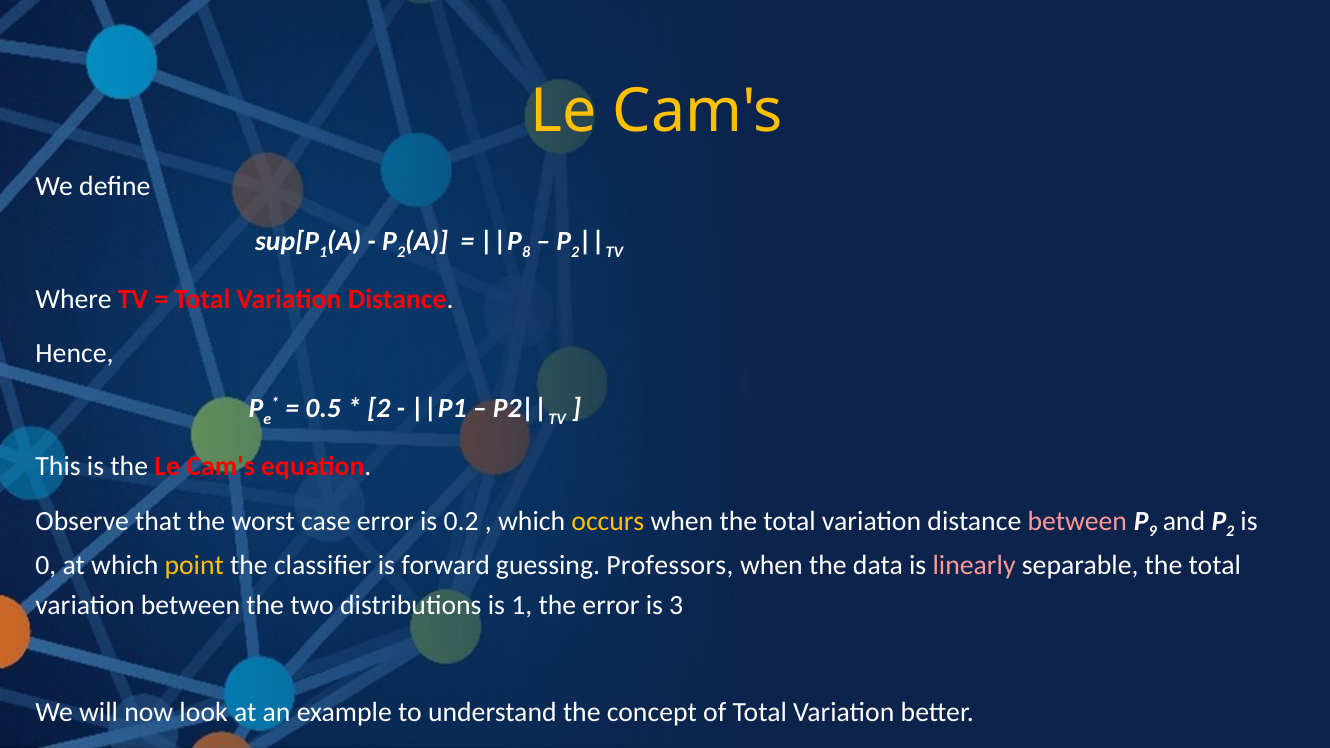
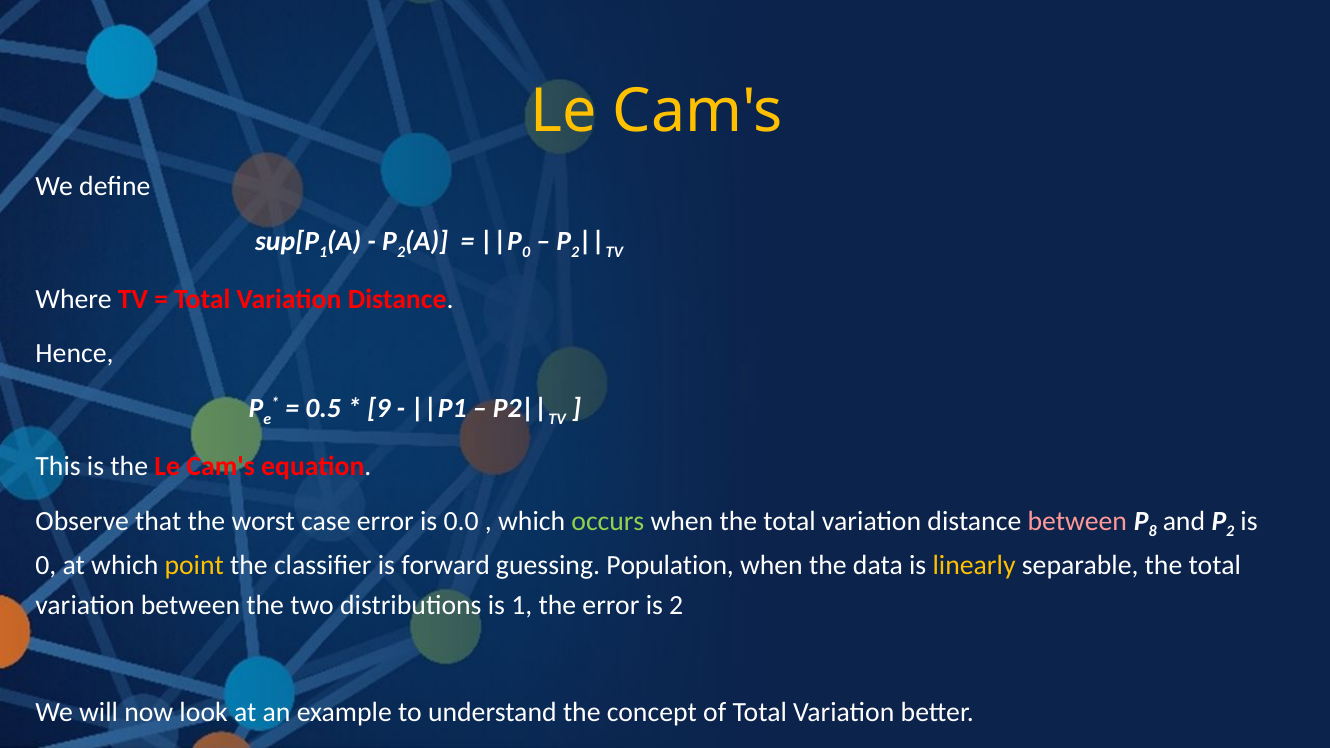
8 at (526, 252): 8 -> 0
2 at (379, 408): 2 -> 9
0.2: 0.2 -> 0.0
occurs colour: yellow -> light green
9: 9 -> 8
Professors: Professors -> Population
linearly colour: pink -> yellow
is 3: 3 -> 2
